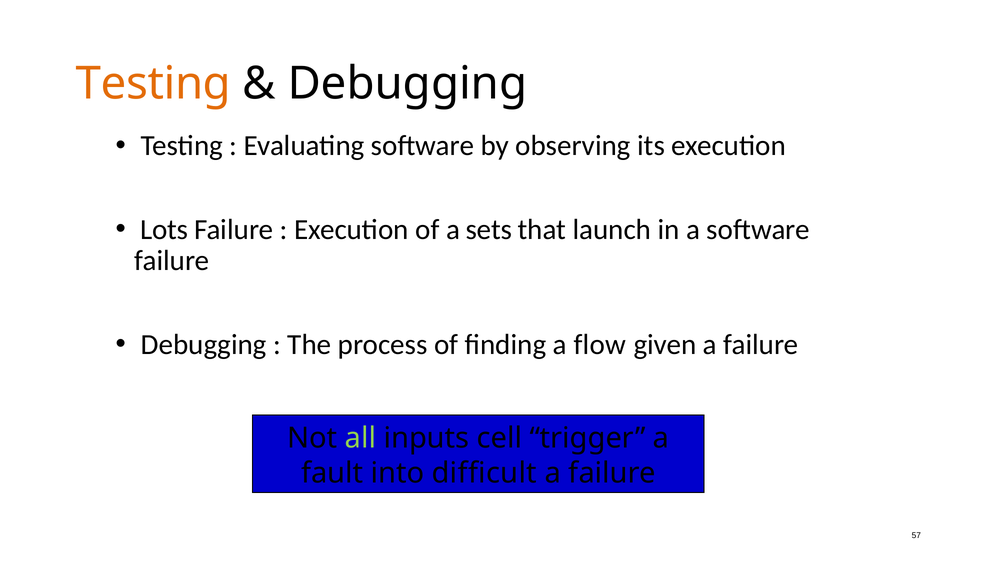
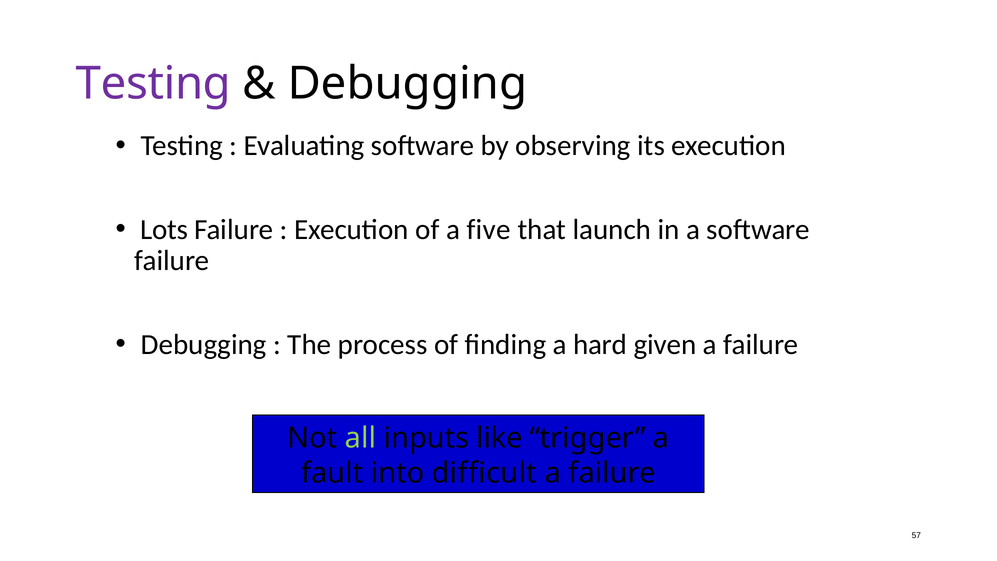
Testing at (153, 84) colour: orange -> purple
sets: sets -> five
flow: flow -> hard
cell: cell -> like
